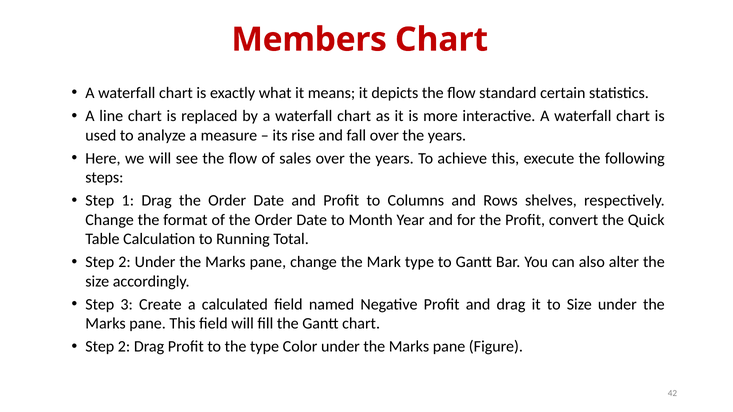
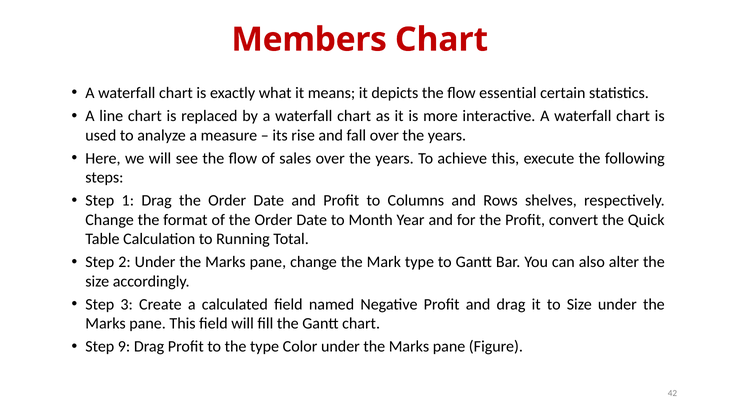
standard: standard -> essential
2 at (124, 347): 2 -> 9
